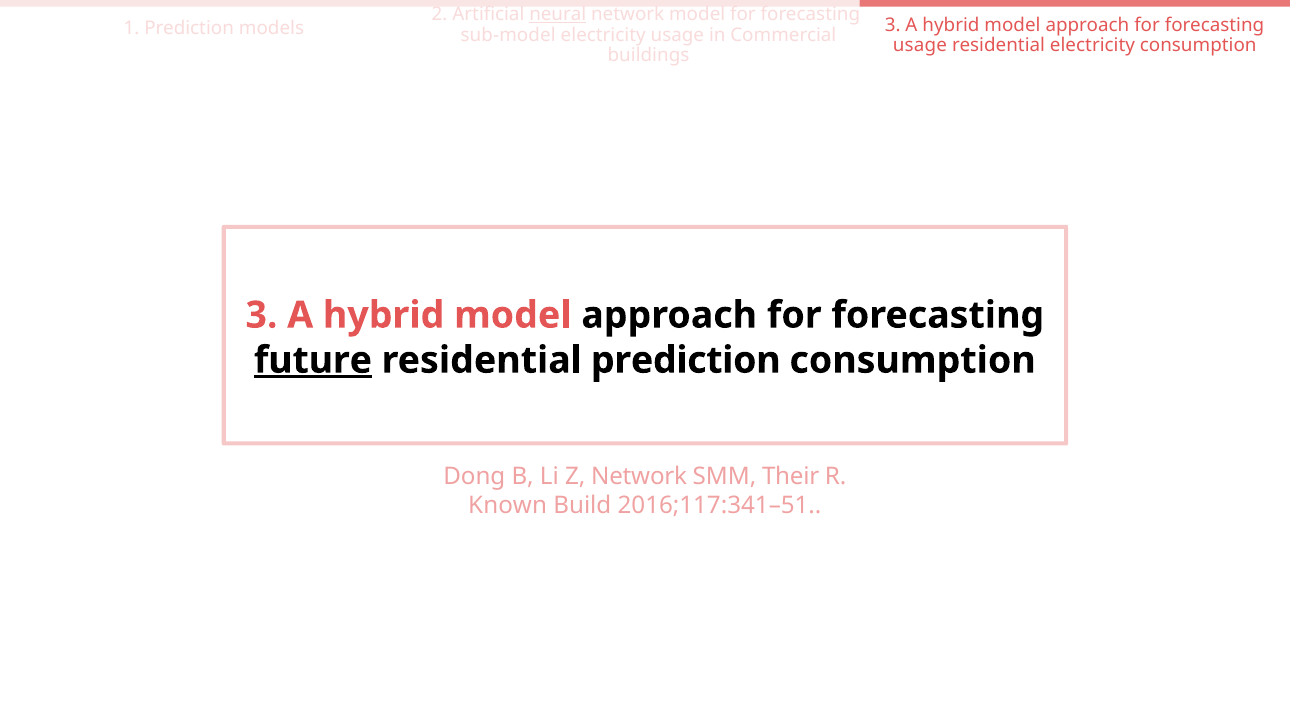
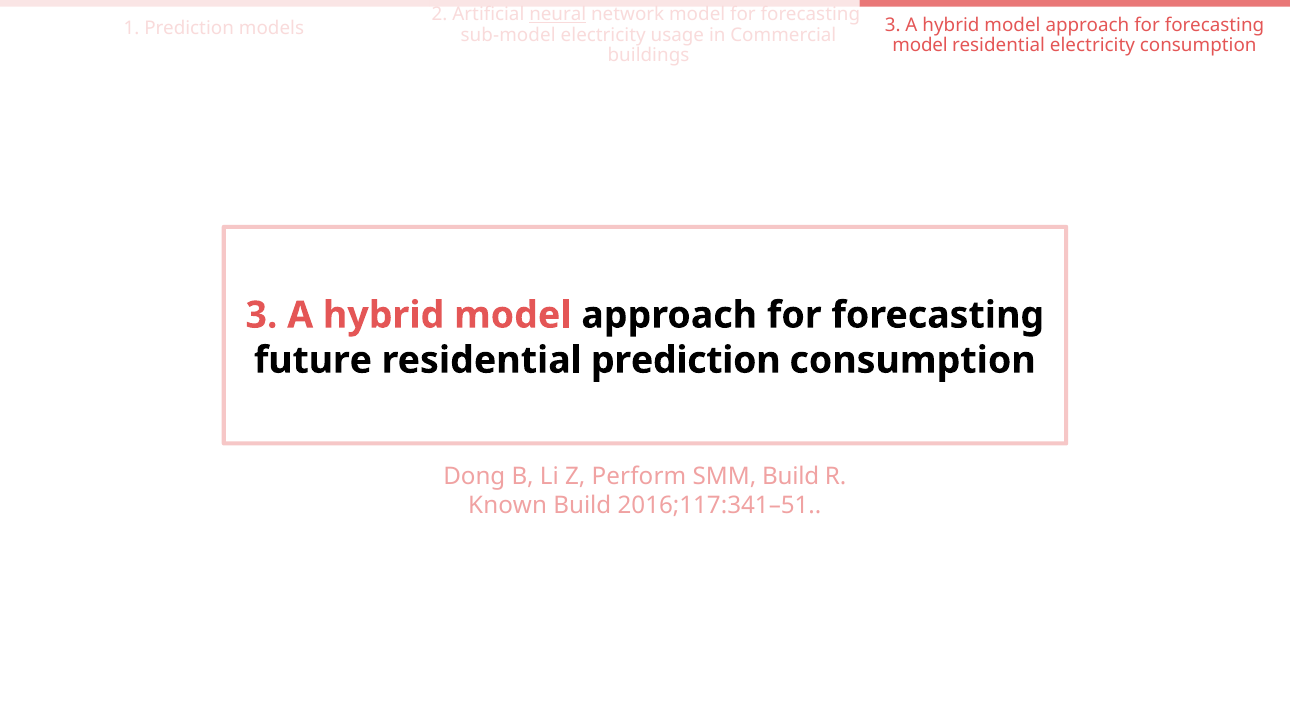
usage at (920, 45): usage -> model
future underline: present -> none
Z Network: Network -> Perform
SMM Their: Their -> Build
